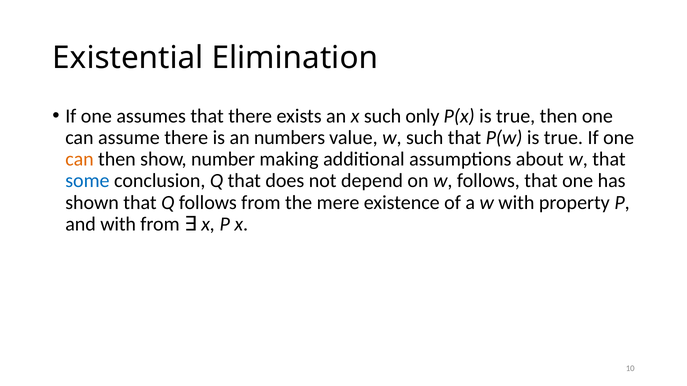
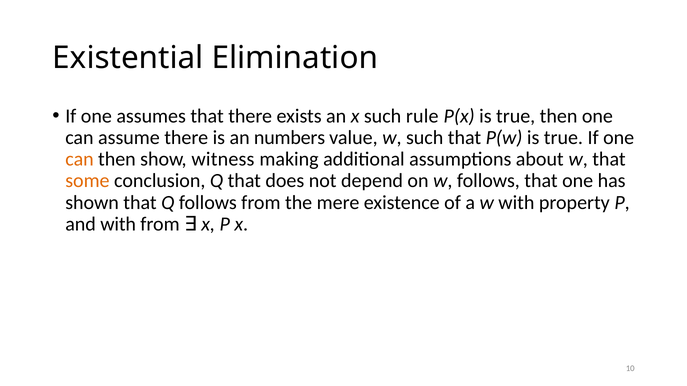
only: only -> rule
number: number -> witness
some colour: blue -> orange
